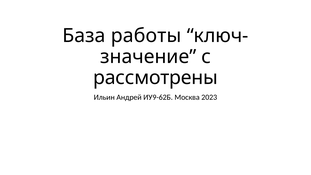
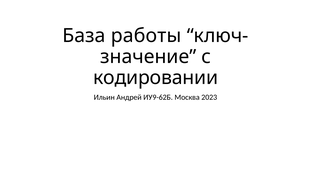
рассмотрены: рассмотрены -> кодировании
